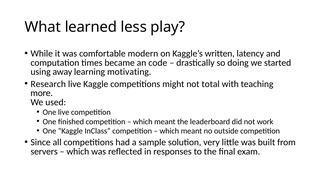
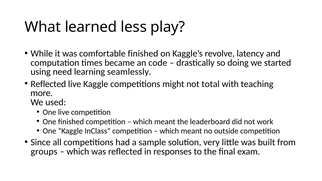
comfortable modern: modern -> finished
written: written -> revolve
away: away -> need
motivating: motivating -> seamlessly
Research at (48, 84): Research -> Reflected
servers: servers -> groups
